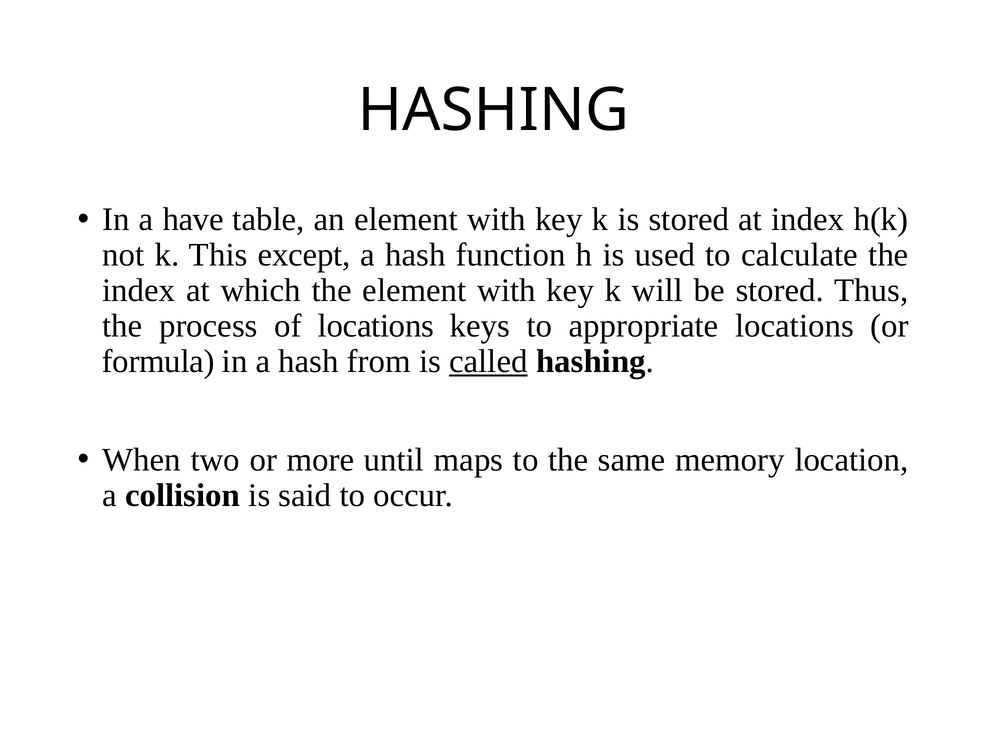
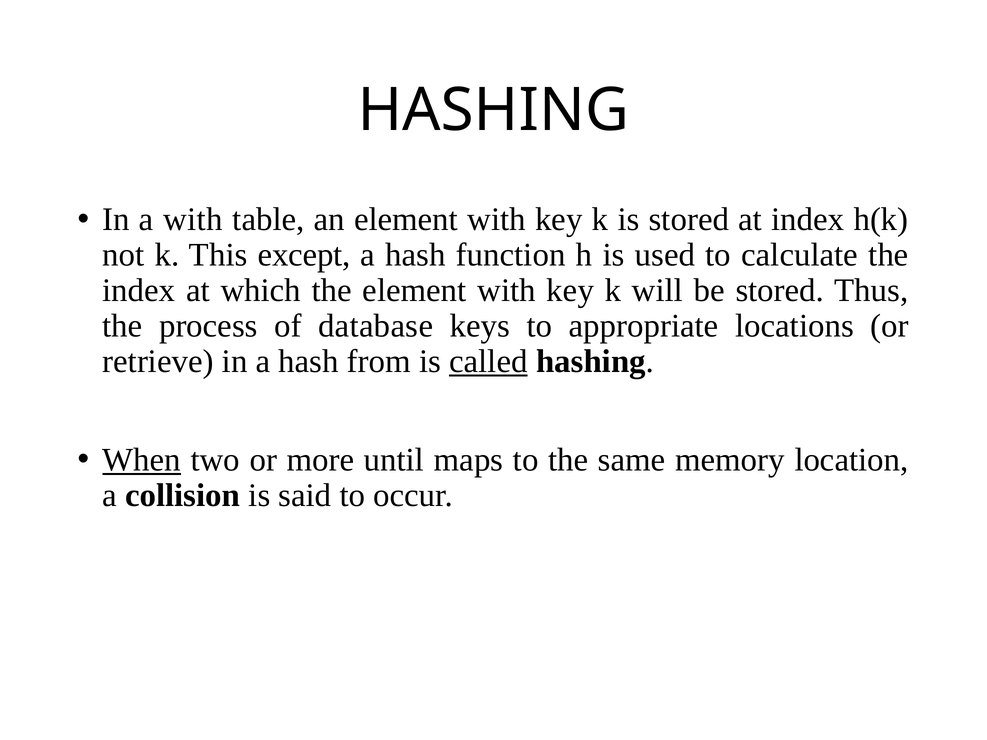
a have: have -> with
of locations: locations -> database
formula: formula -> retrieve
When underline: none -> present
